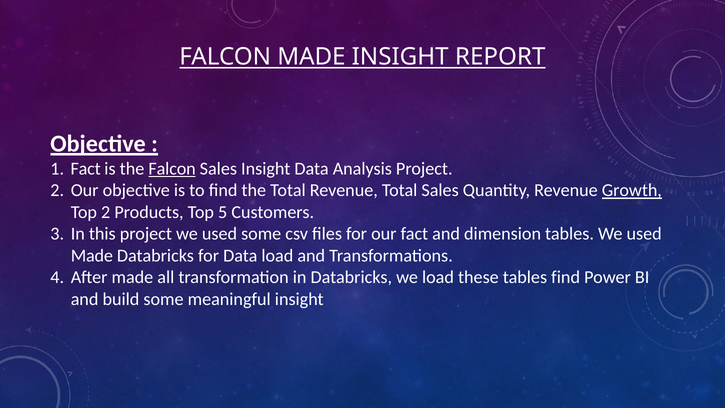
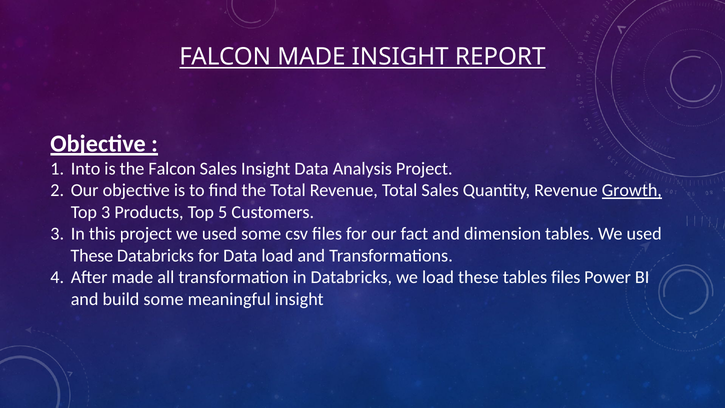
Fact at (86, 169): Fact -> Into
Falcon at (172, 169) underline: present -> none
Top 2: 2 -> 3
Made at (92, 256): Made -> These
tables find: find -> files
